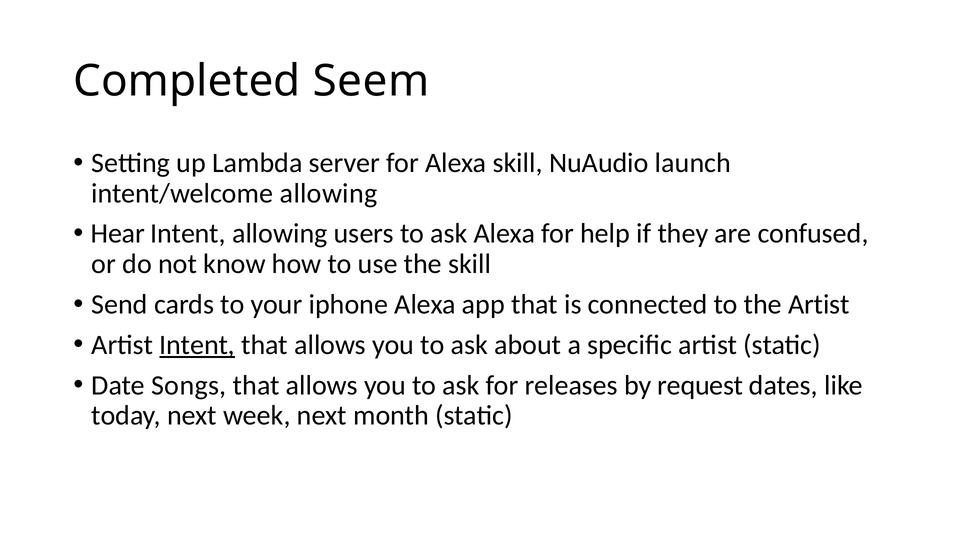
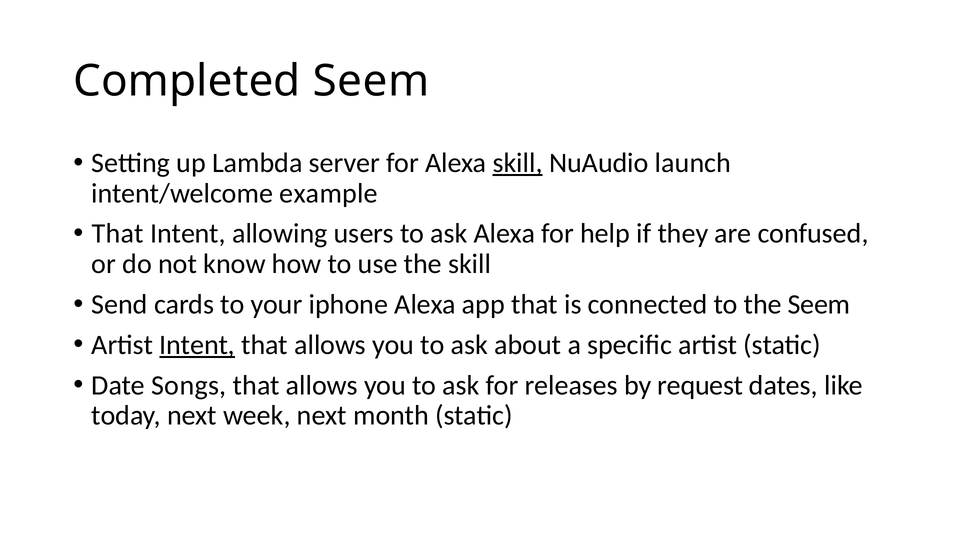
skill at (518, 163) underline: none -> present
intent/welcome allowing: allowing -> example
Hear at (118, 234): Hear -> That
the Artist: Artist -> Seem
